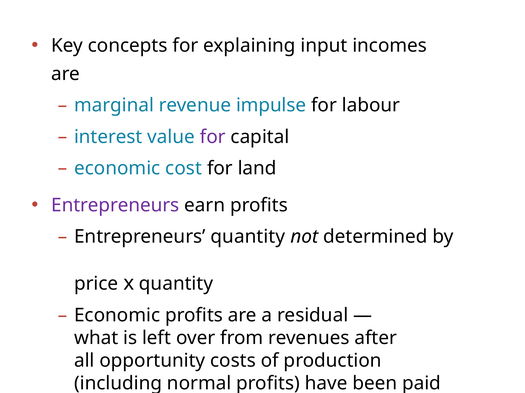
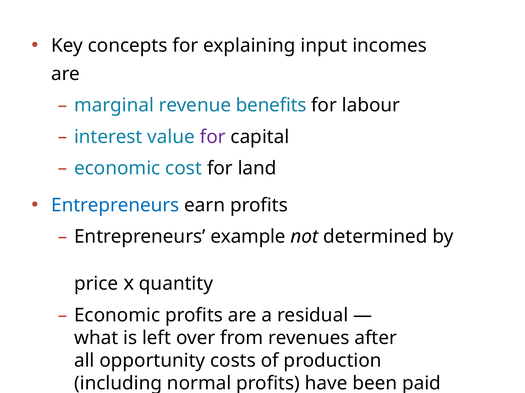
impulse: impulse -> benefits
Entrepreneurs at (115, 206) colour: purple -> blue
Entrepreneurs quantity: quantity -> example
